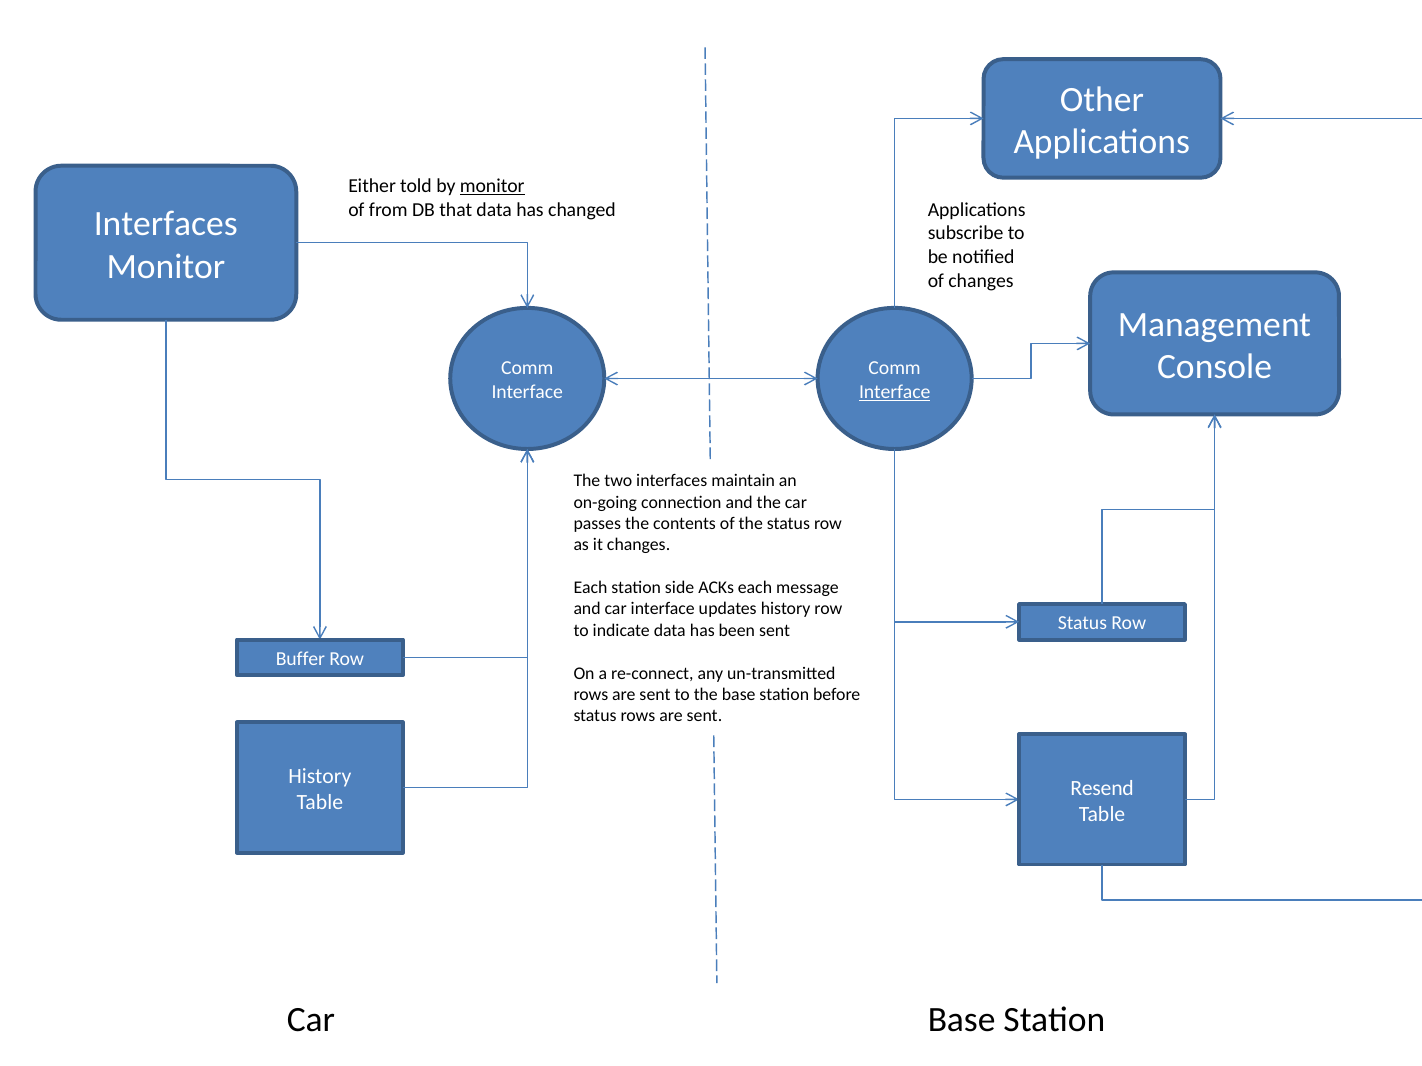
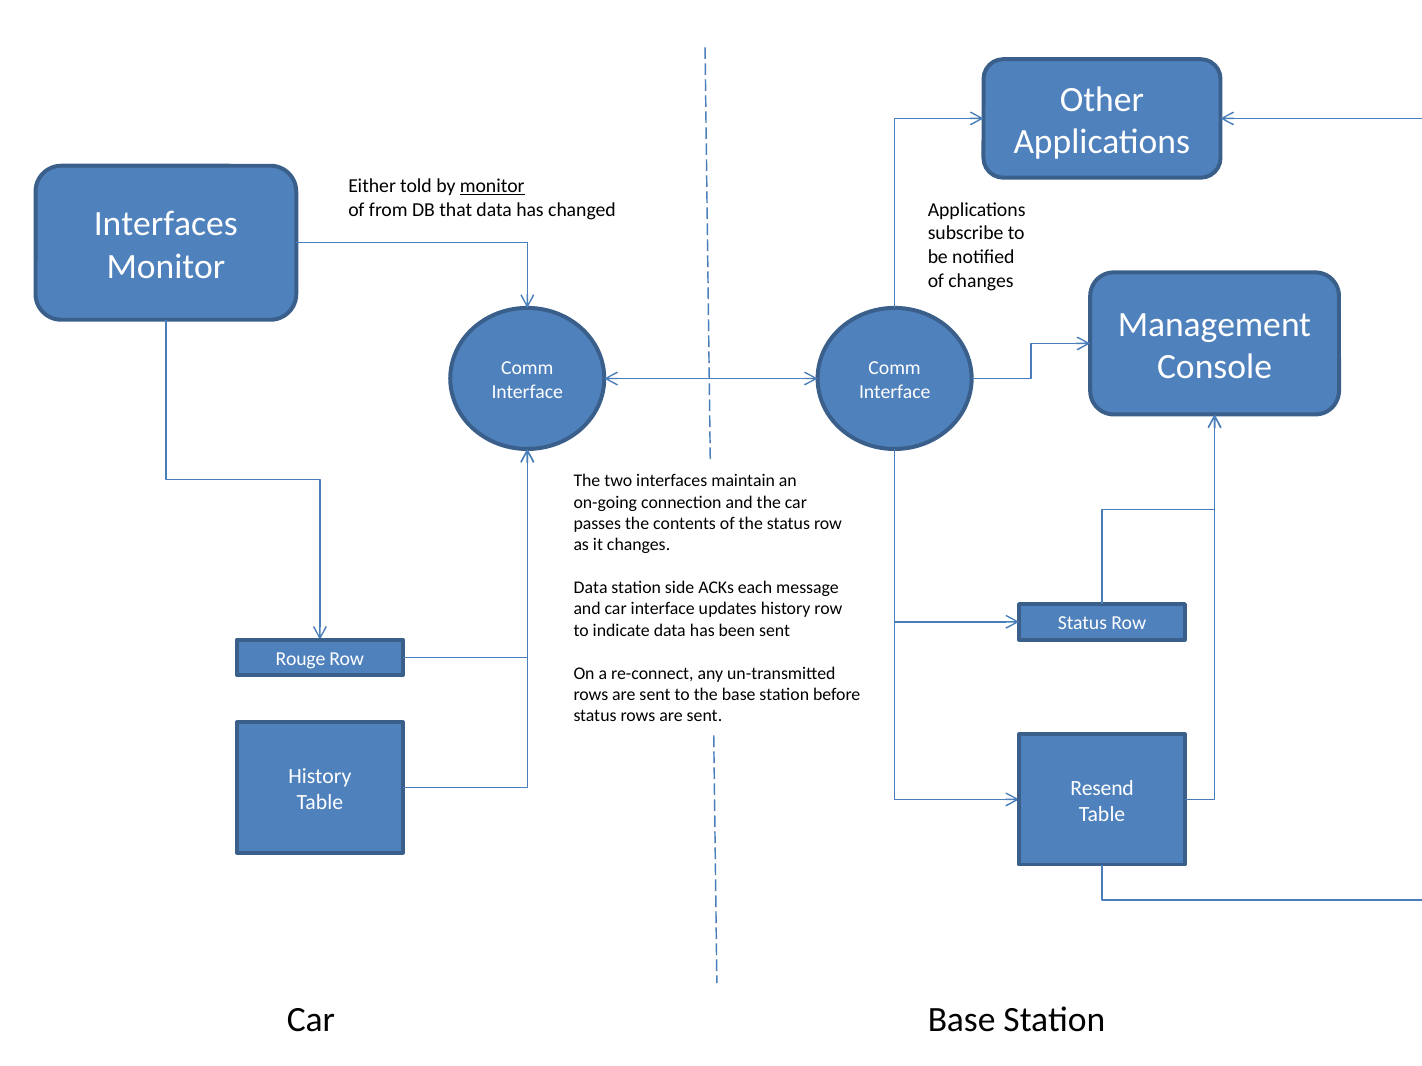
Interface at (895, 392) underline: present -> none
Each at (591, 588): Each -> Data
Buffer: Buffer -> Rouge
